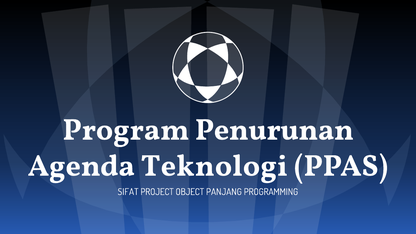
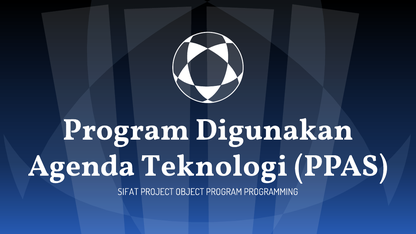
Penurunan: Penurunan -> Digunakan
OBJECT PANJANG: PANJANG -> PROGRAM
